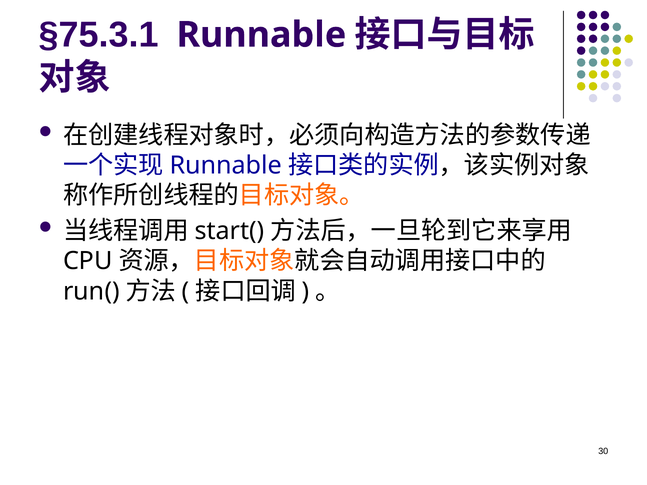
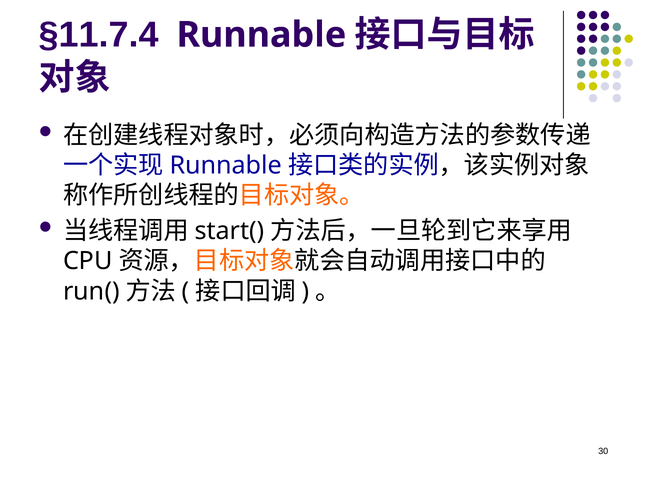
§75.3.1: §75.3.1 -> §11.7.4
